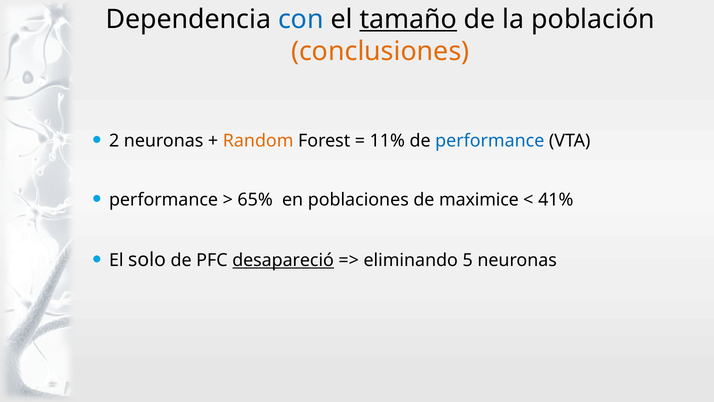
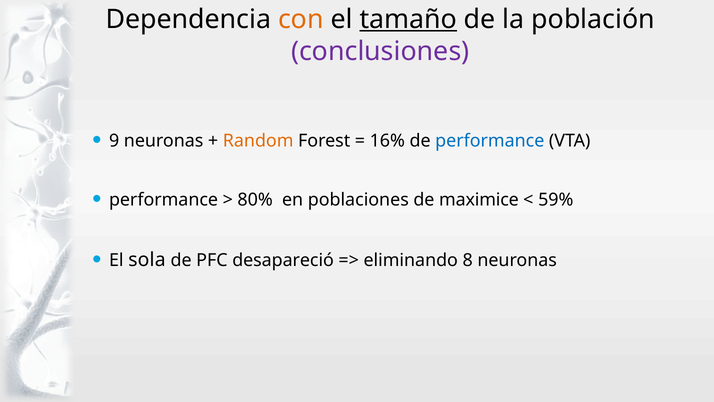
con colour: blue -> orange
conclusiones colour: orange -> purple
2: 2 -> 9
11%: 11% -> 16%
65%: 65% -> 80%
41%: 41% -> 59%
solo: solo -> sola
desapareció underline: present -> none
5: 5 -> 8
